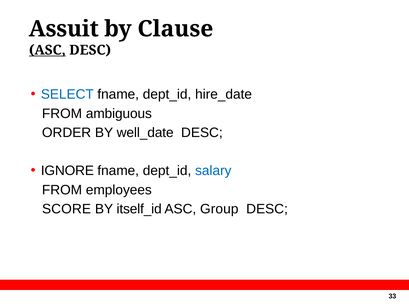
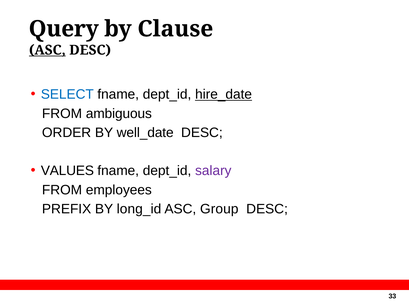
Assuit: Assuit -> Query
hire_date underline: none -> present
IGNORE: IGNORE -> VALUES
salary colour: blue -> purple
SCORE: SCORE -> PREFIX
itself_id: itself_id -> long_id
